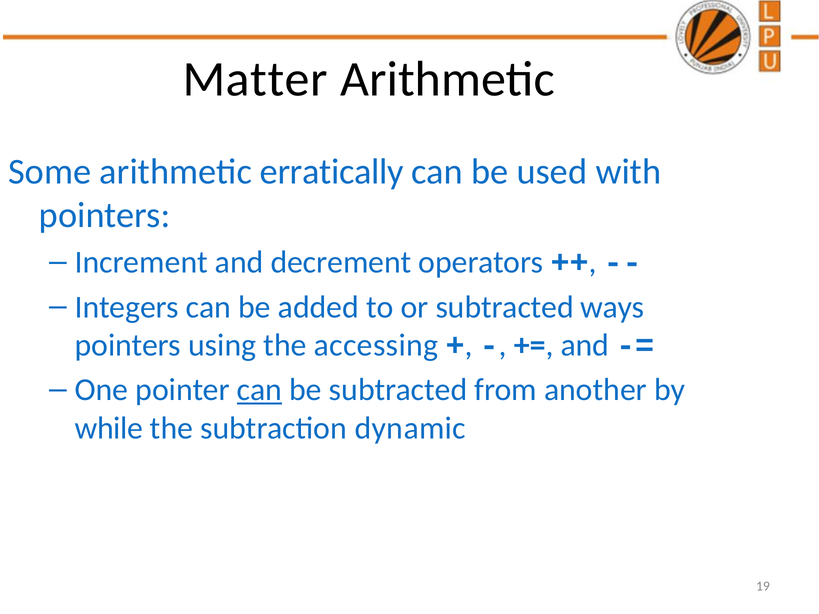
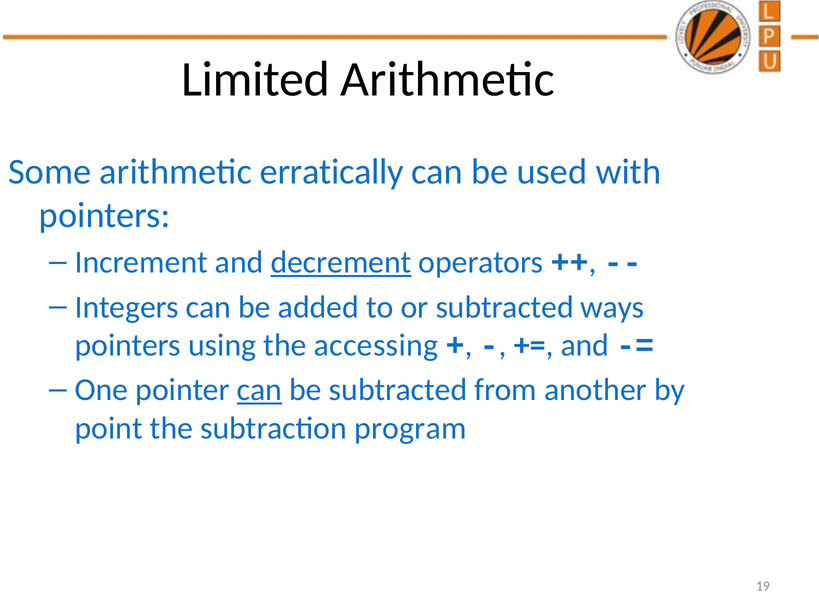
Matter: Matter -> Limited
decrement underline: none -> present
while: while -> point
dynamic: dynamic -> program
